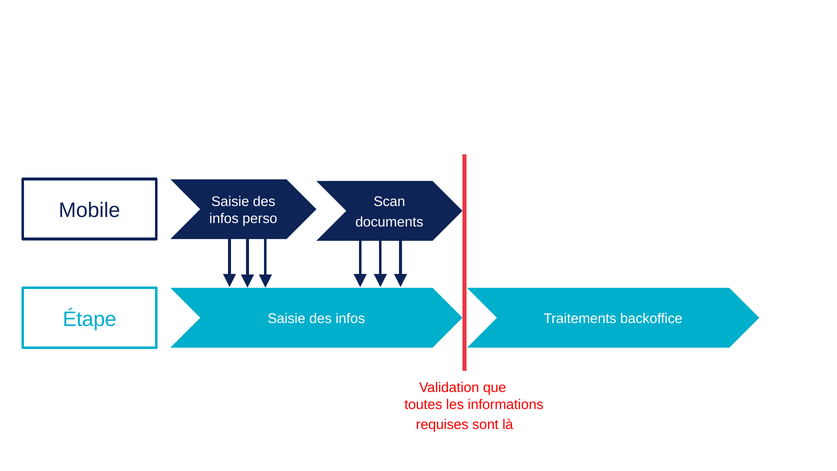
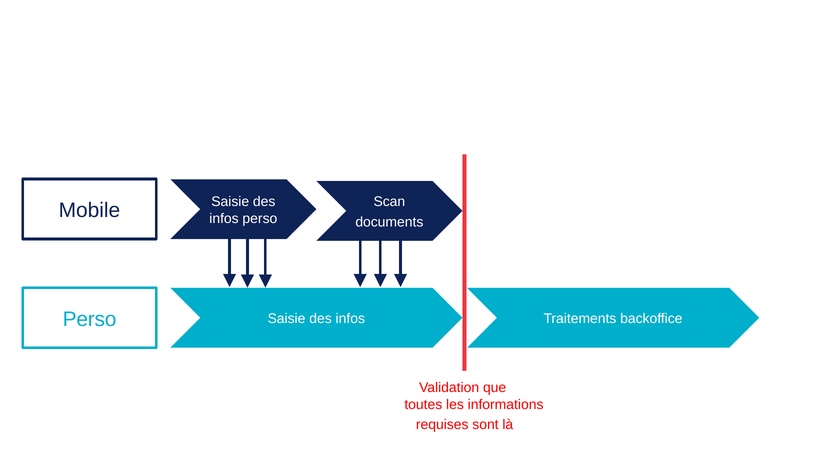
Étape at (90, 319): Étape -> Perso
